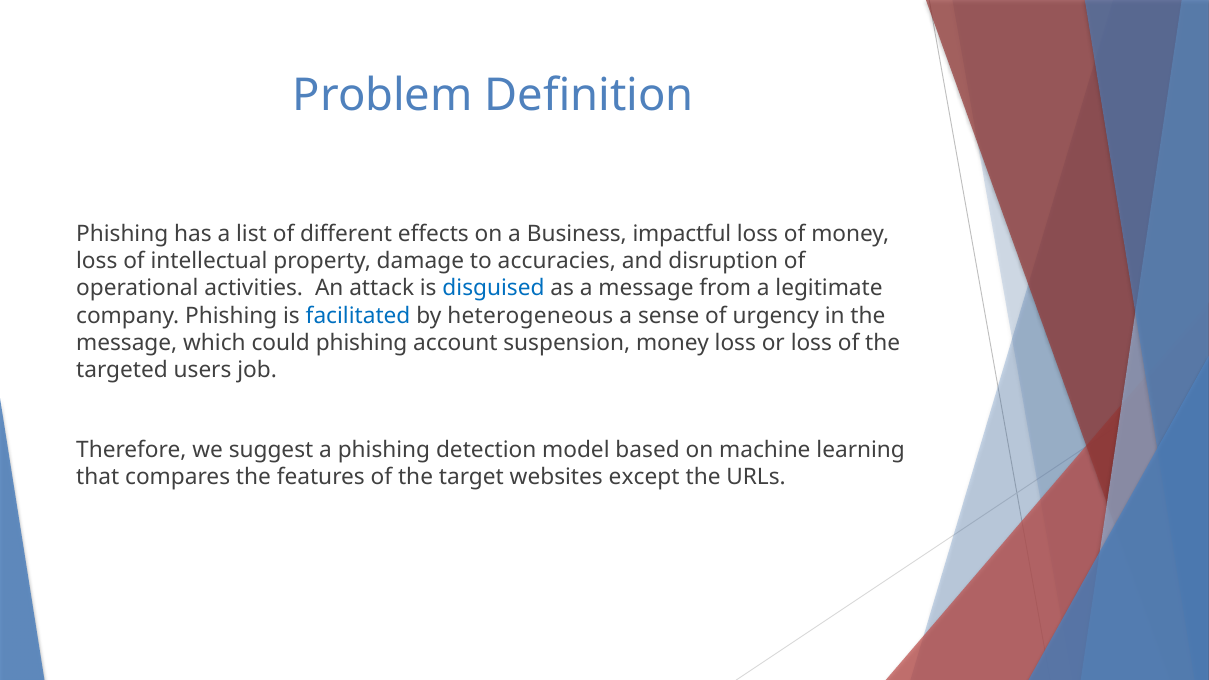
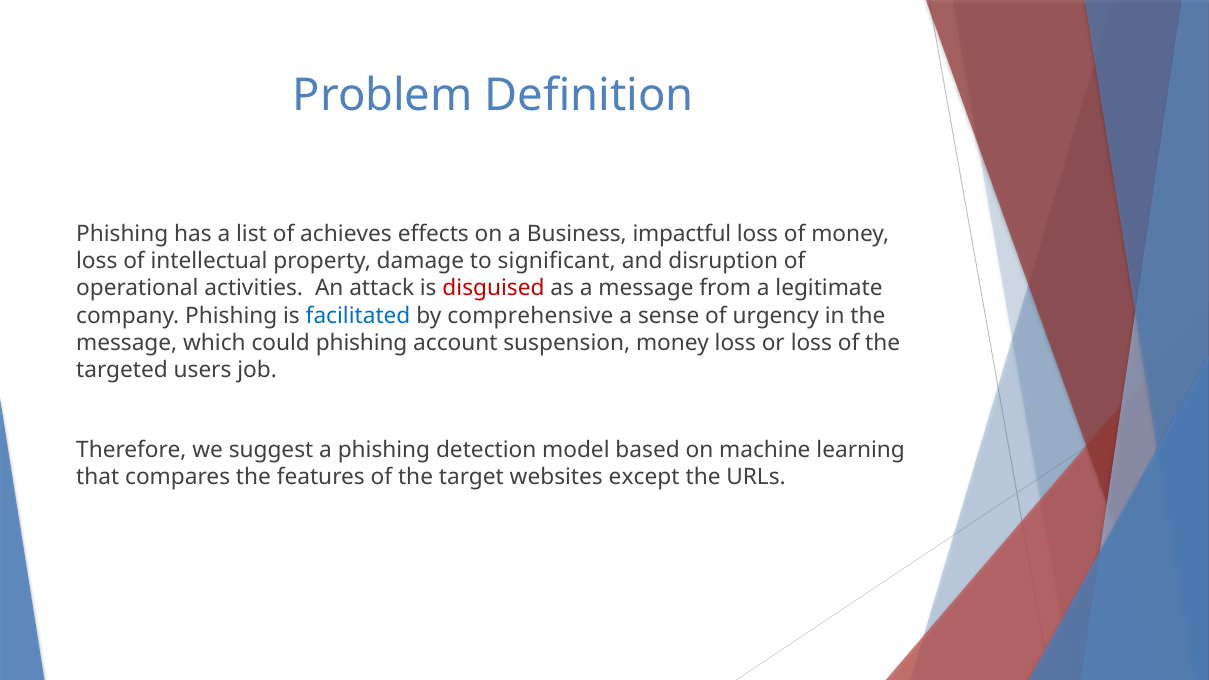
different: different -> achieves
accuracies: accuracies -> significant
disguised colour: blue -> red
heterogeneous: heterogeneous -> comprehensive
